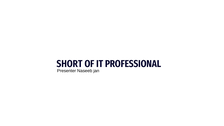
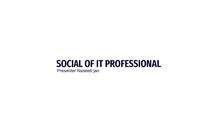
SHORT: SHORT -> SOCIAL
